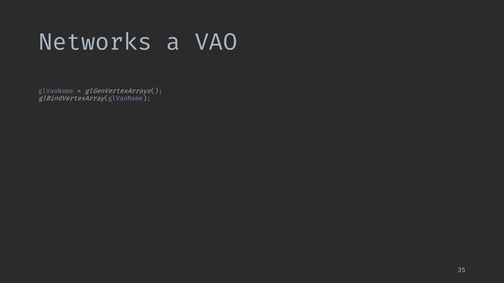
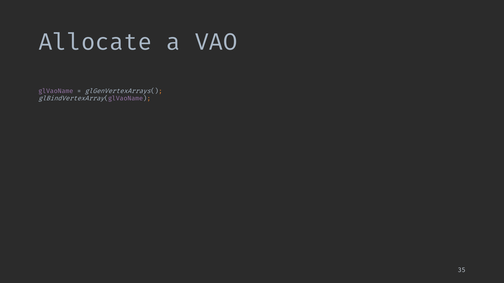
Networks: Networks -> Allocate
